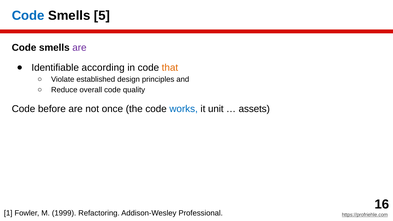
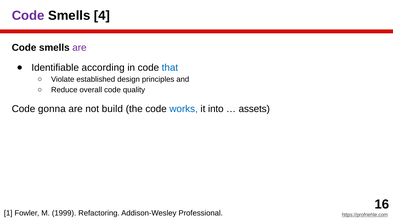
Code at (28, 16) colour: blue -> purple
5: 5 -> 4
that colour: orange -> blue
before: before -> gonna
once: once -> build
unit: unit -> into
